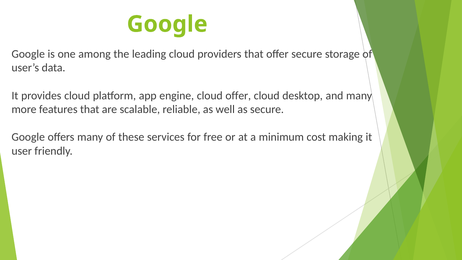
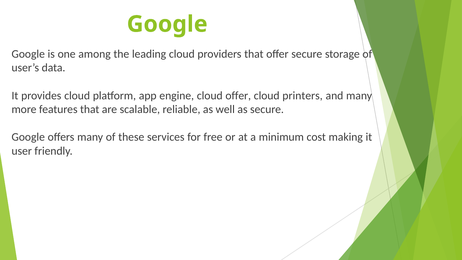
desktop: desktop -> printers
